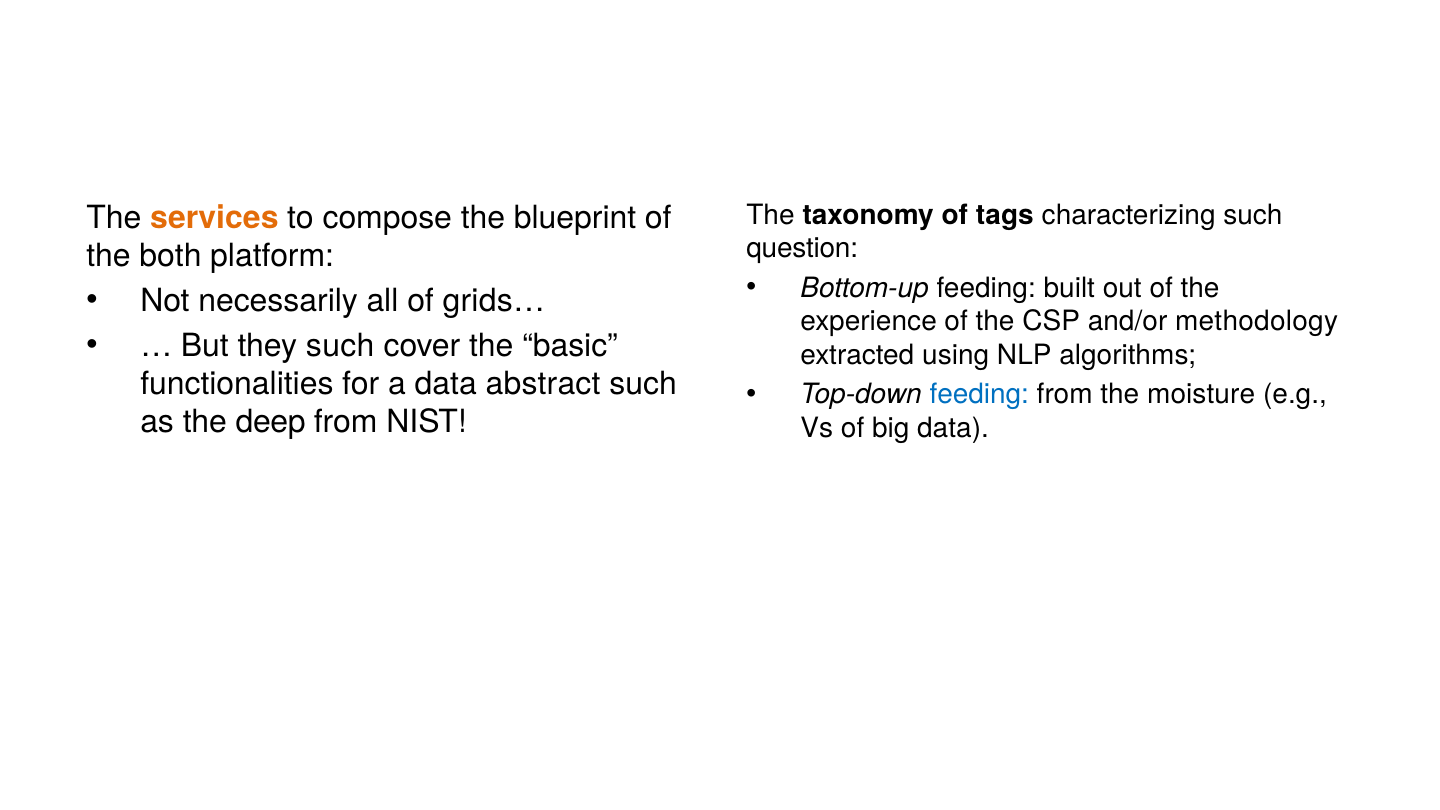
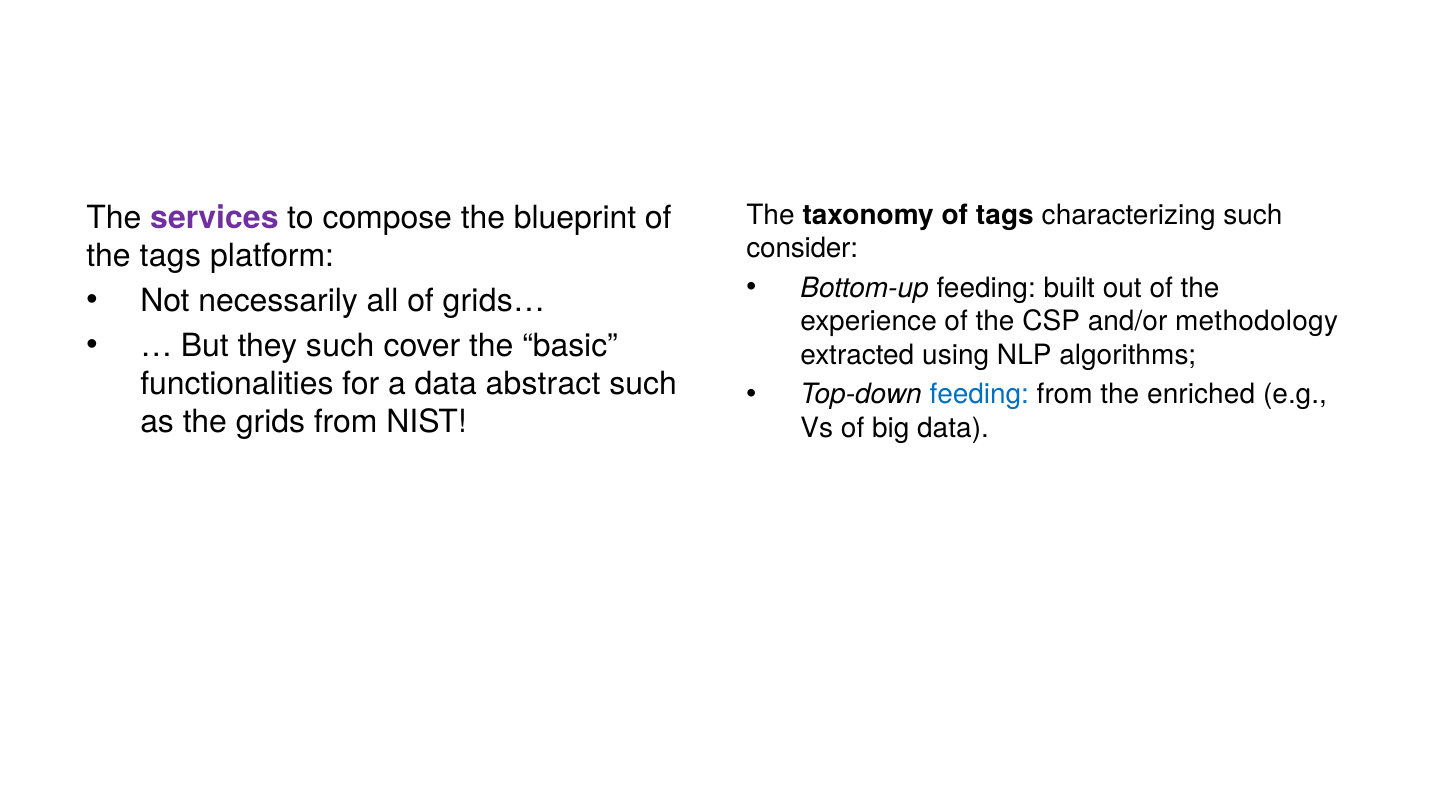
services colour: orange -> purple
question: question -> consider
the both: both -> tags
moisture: moisture -> enriched
deep: deep -> grids
